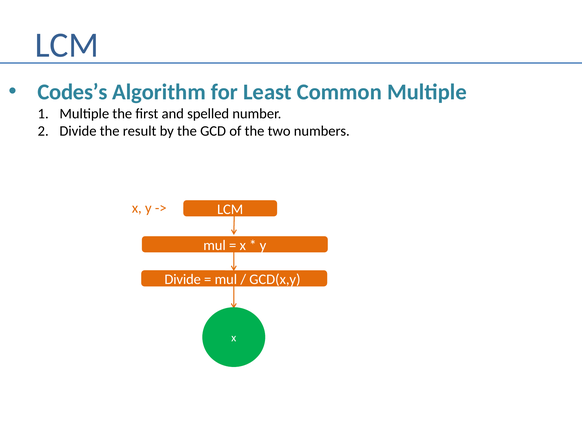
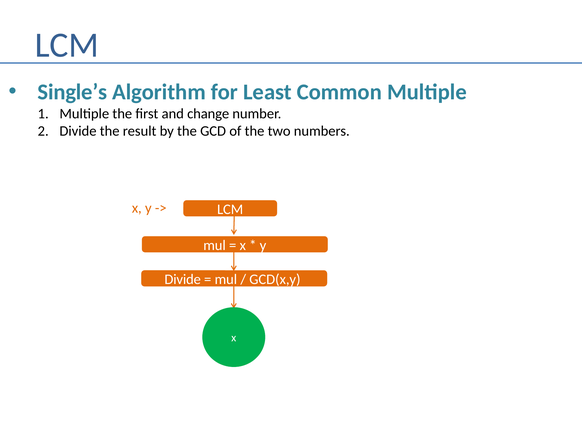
Codes’s: Codes’s -> Single’s
spelled: spelled -> change
